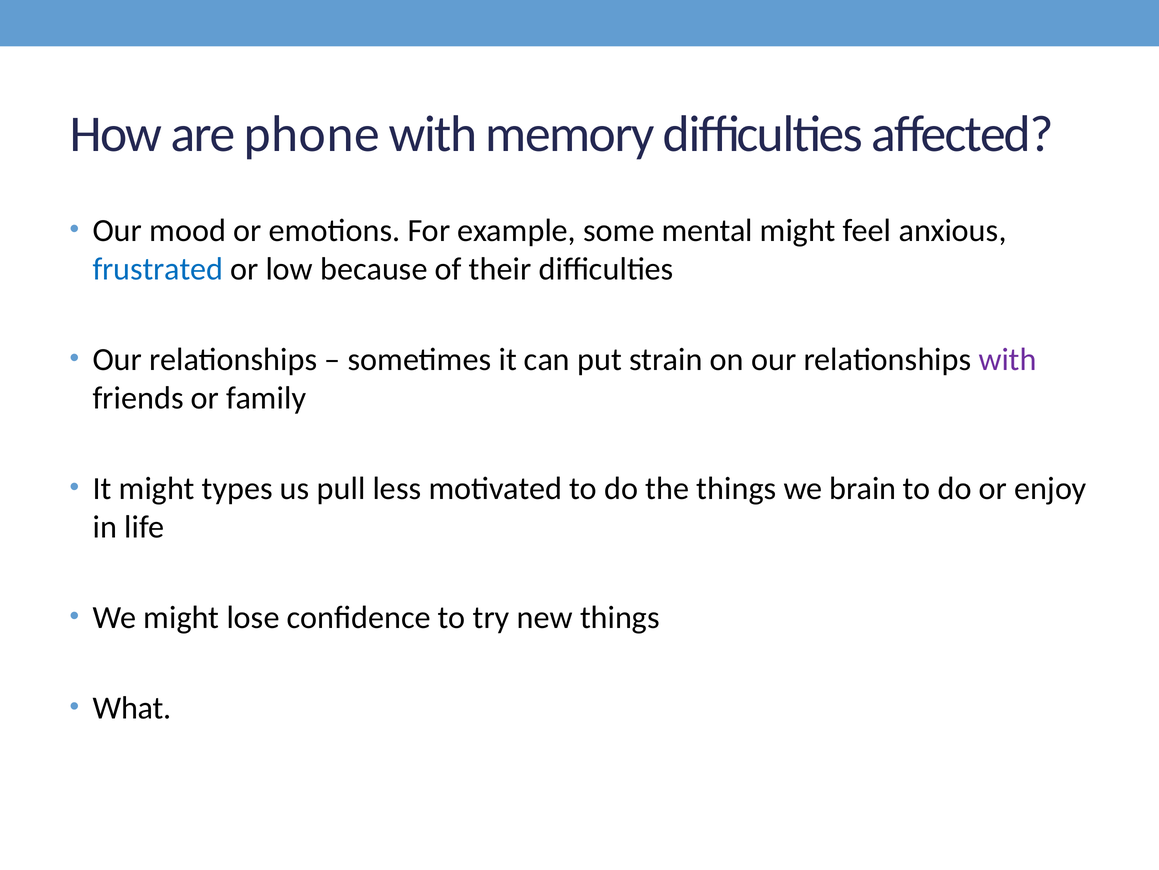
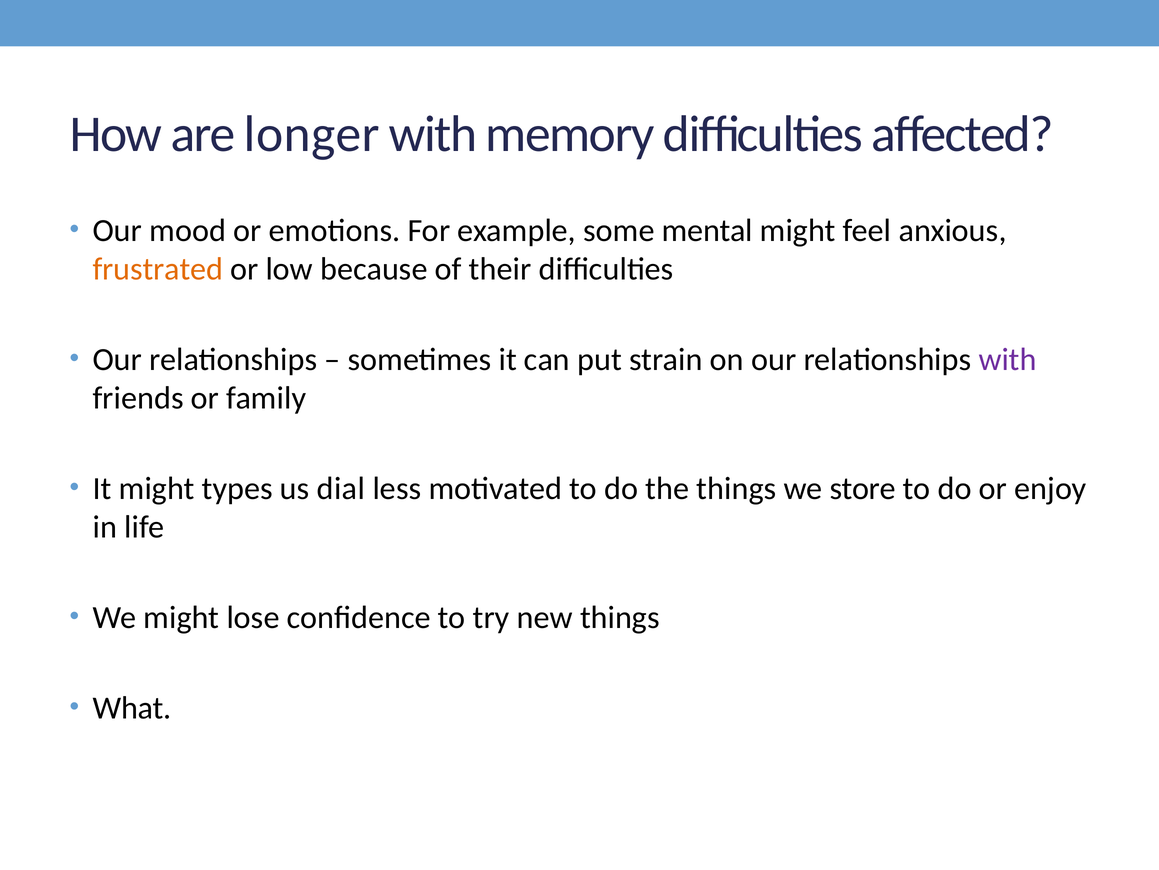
phone: phone -> longer
frustrated colour: blue -> orange
pull: pull -> dial
brain: brain -> store
